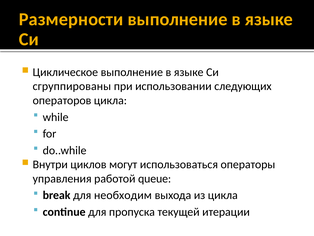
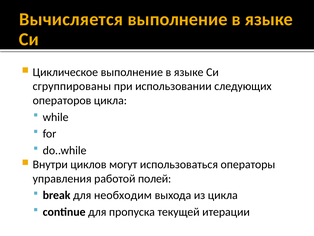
Размерности: Размерности -> Вычисляется
queue: queue -> полей
